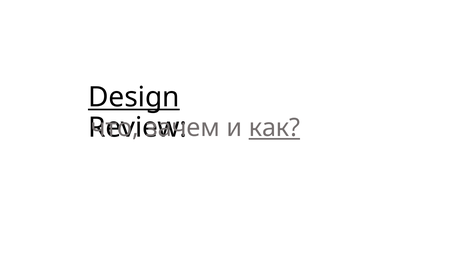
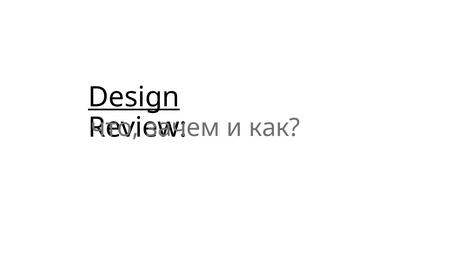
как underline: present -> none
